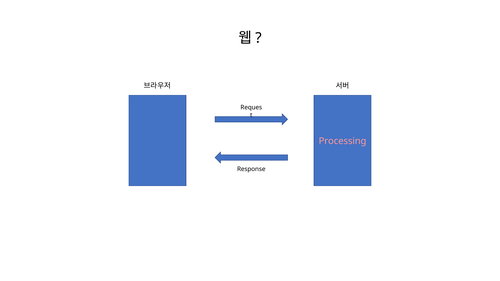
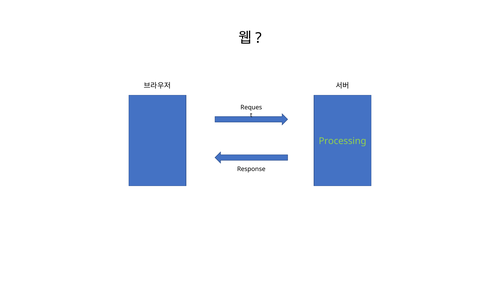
Processing colour: pink -> light green
